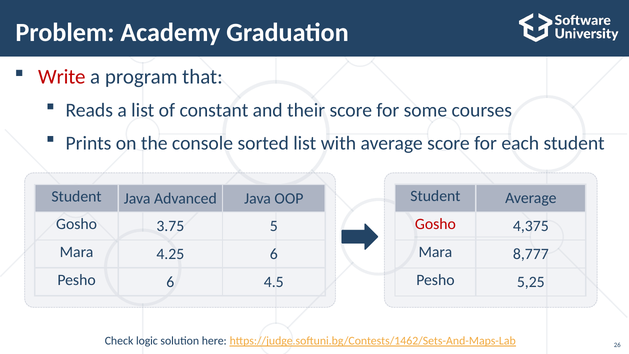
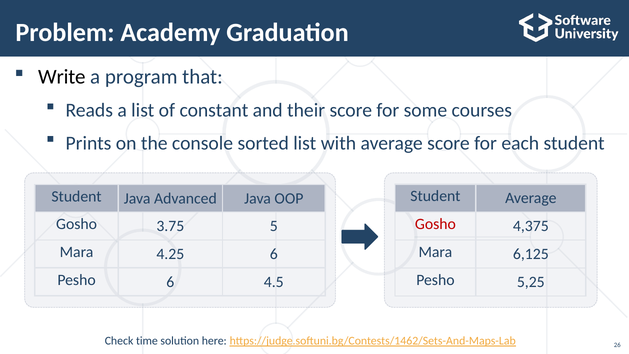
Write colour: red -> black
8,777: 8,777 -> 6,125
logic: logic -> time
